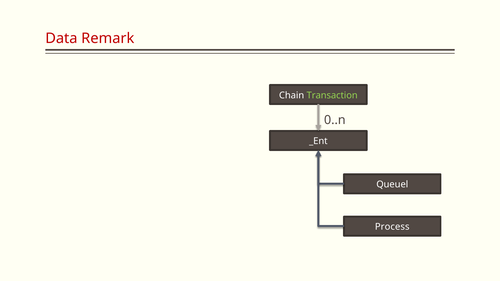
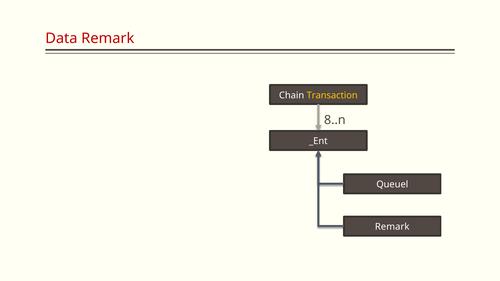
Transaction colour: light green -> yellow
0..n: 0..n -> 8..n
Process at (392, 227): Process -> Remark
